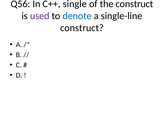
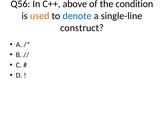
single: single -> above
the construct: construct -> condition
used colour: purple -> orange
